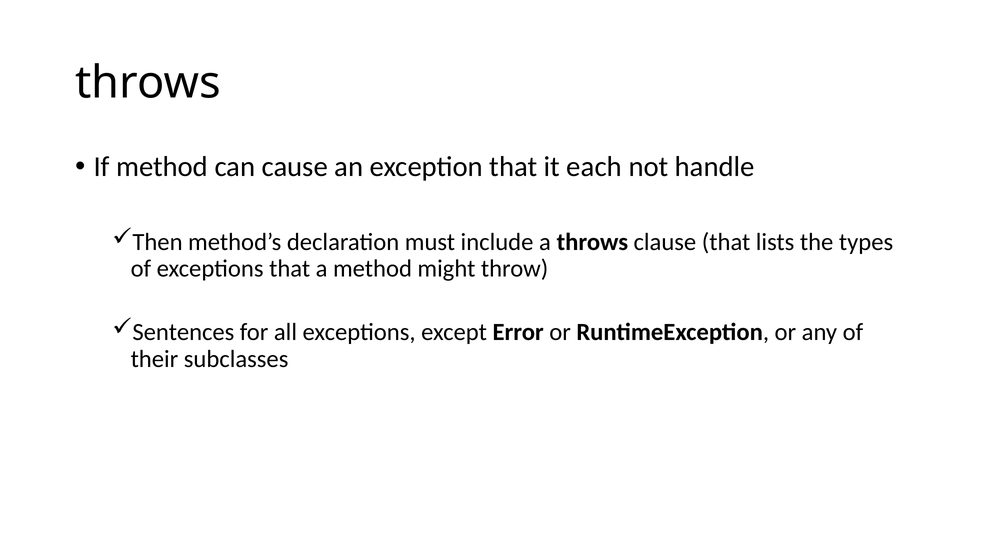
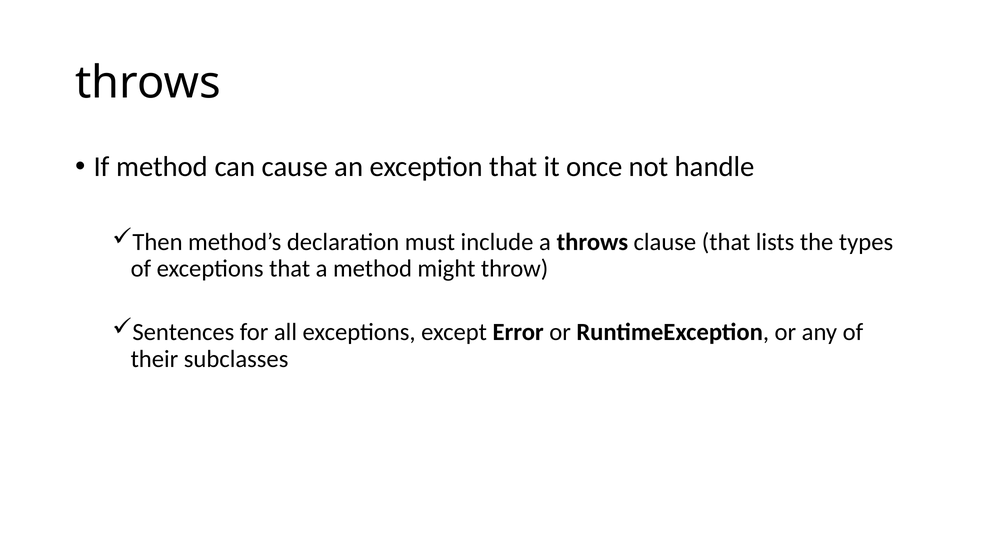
each: each -> once
